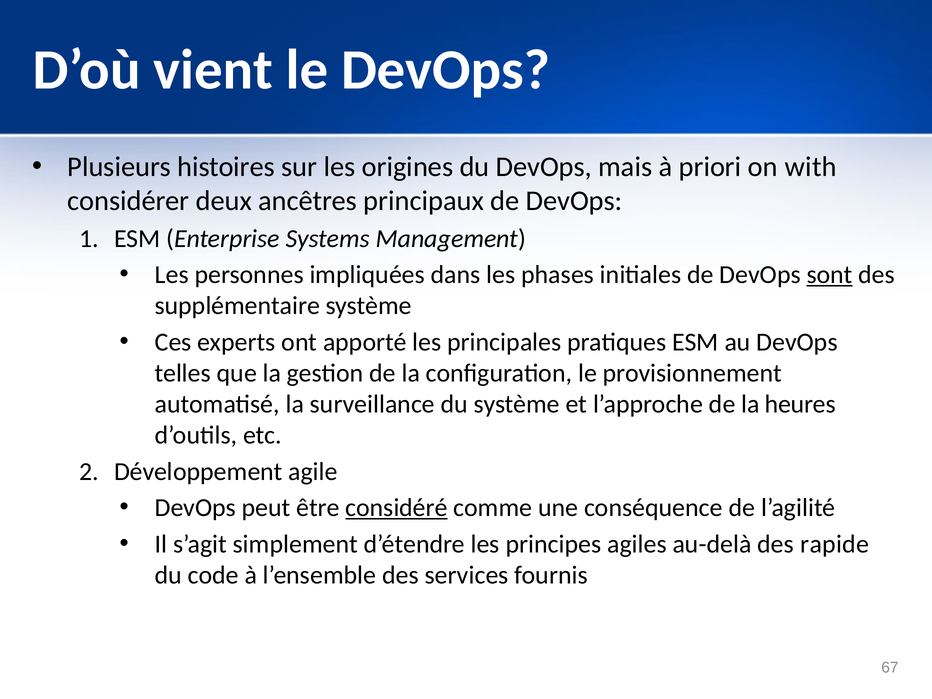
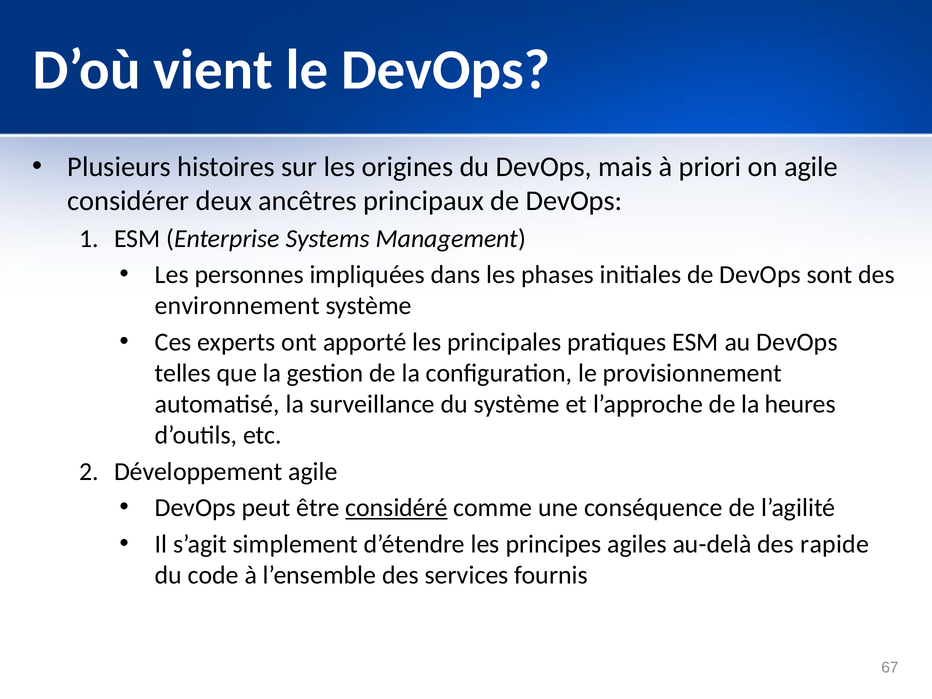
on with: with -> agile
sont underline: present -> none
supplémentaire: supplémentaire -> environnement
